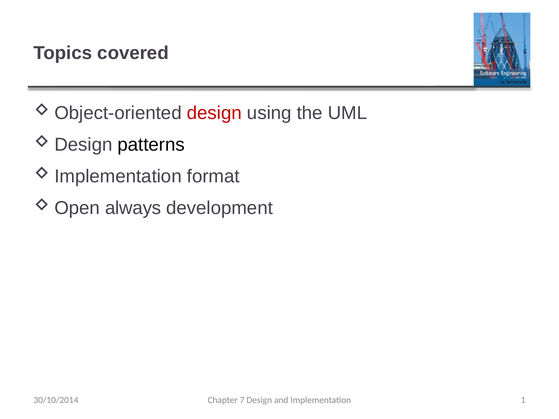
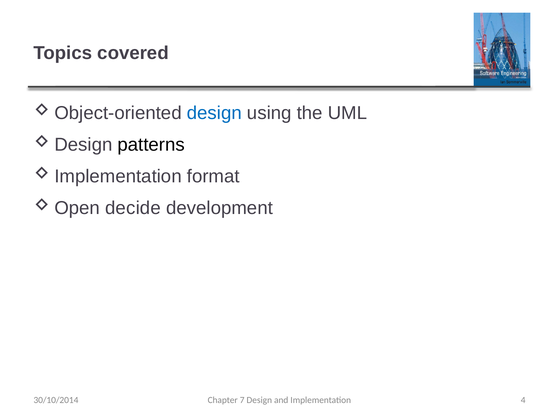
design at (214, 113) colour: red -> blue
always: always -> decide
1: 1 -> 4
